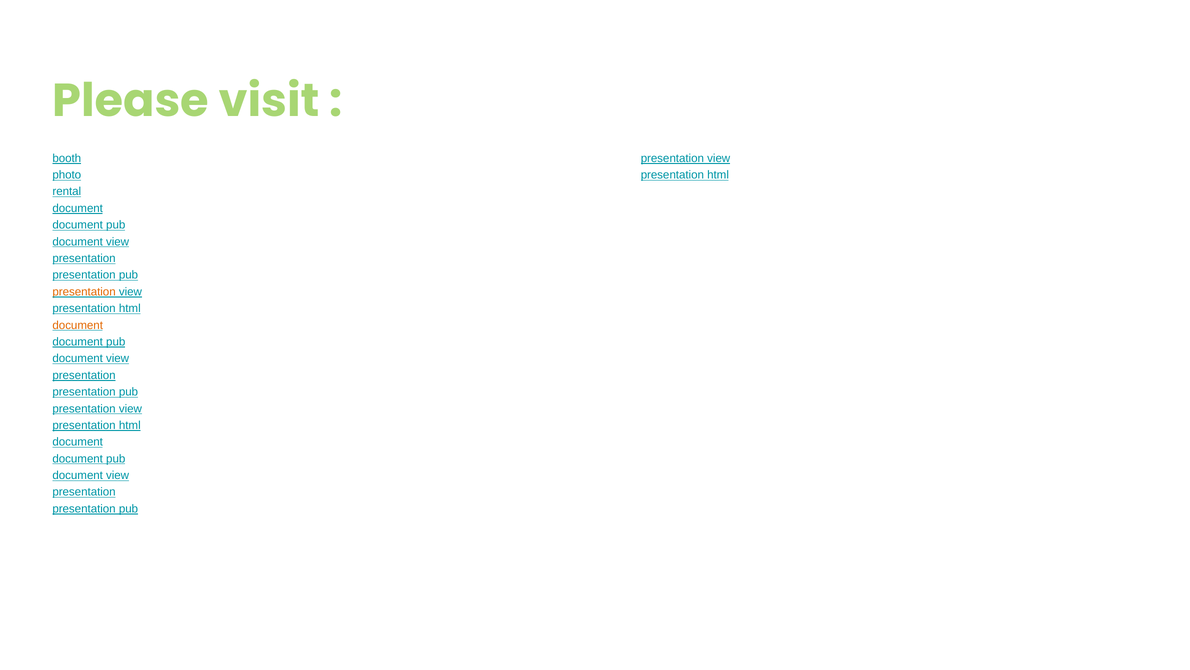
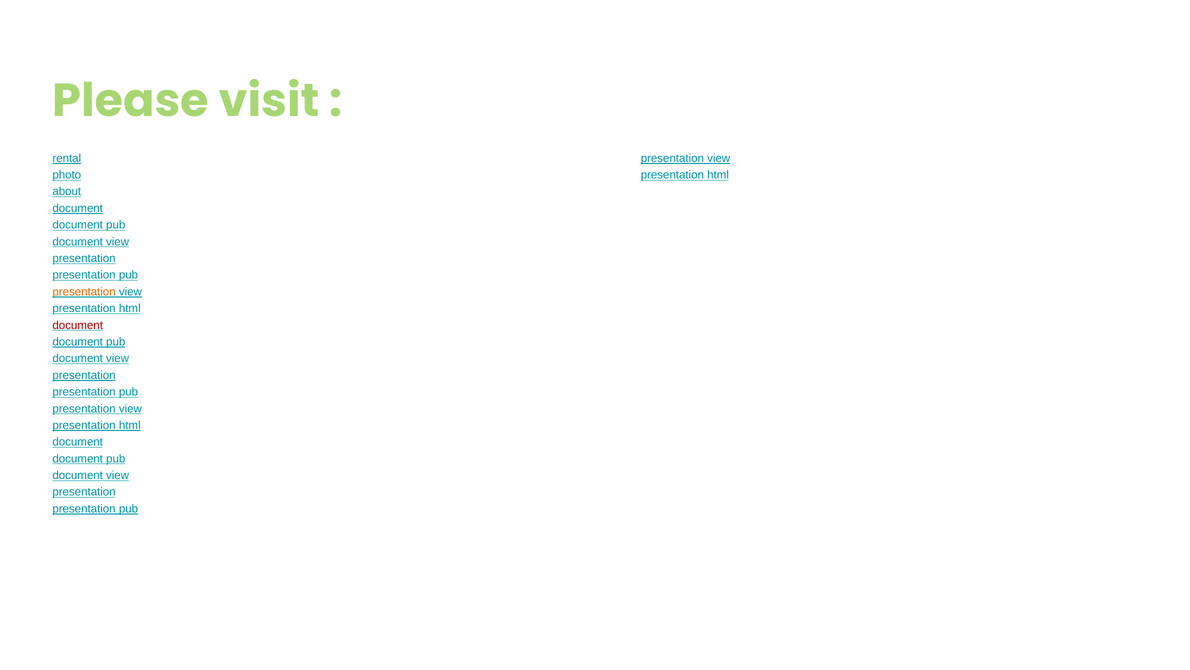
booth: booth -> rental
rental: rental -> about
document at (78, 325) colour: orange -> red
